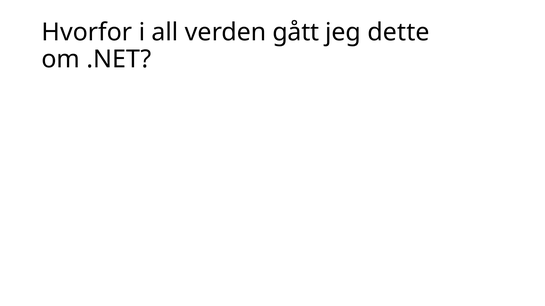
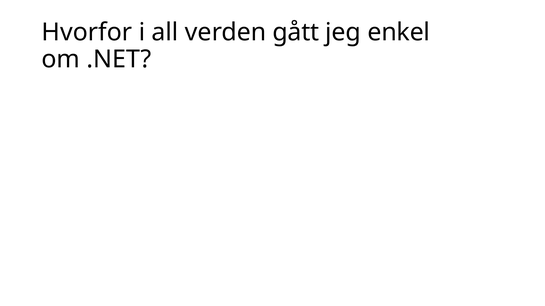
dette: dette -> enkel
